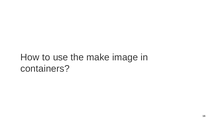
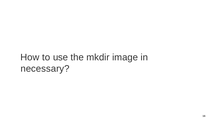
make: make -> mkdir
containers: containers -> necessary
